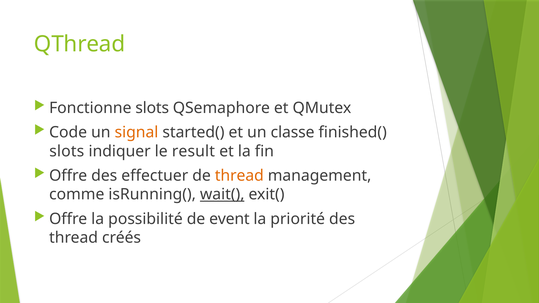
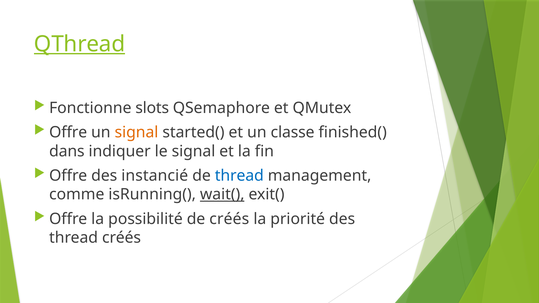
QThread underline: none -> present
Code at (68, 132): Code -> Offre
slots at (67, 151): slots -> dans
le result: result -> signal
effectuer: effectuer -> instancié
thread at (239, 176) colour: orange -> blue
de event: event -> créés
